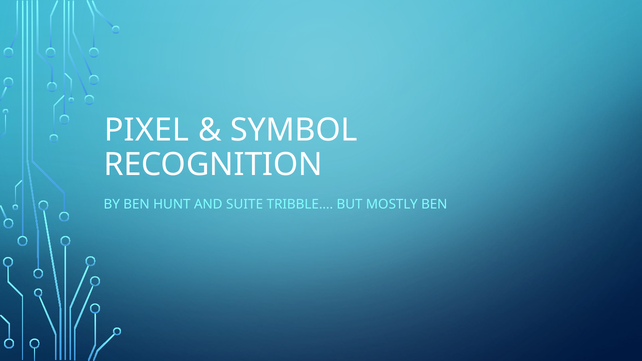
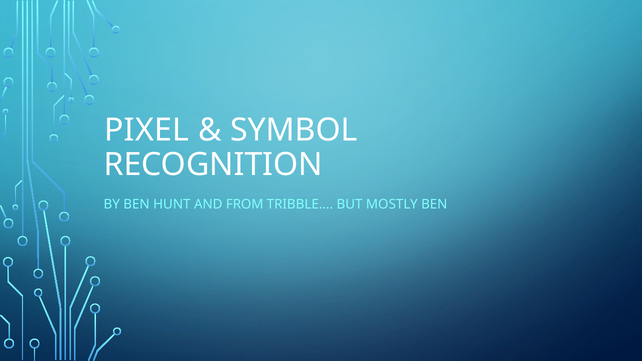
SUITE: SUITE -> FROM
